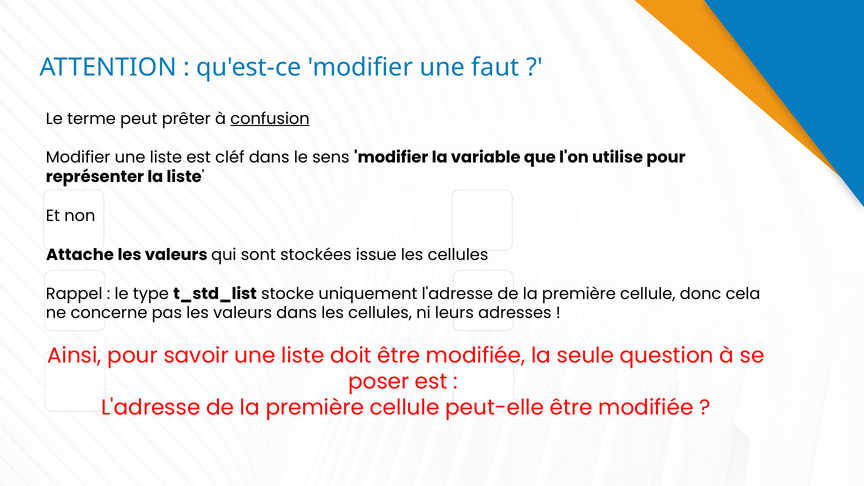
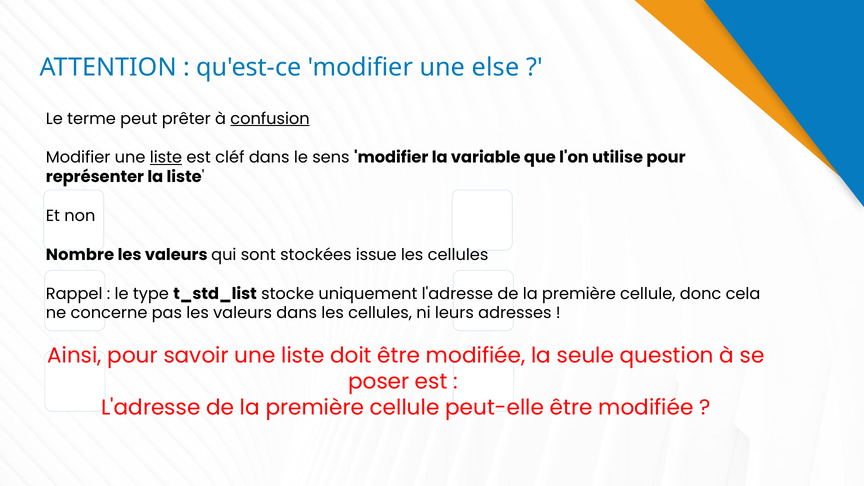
faut: faut -> else
liste at (166, 158) underline: none -> present
Attache: Attache -> Nombre
